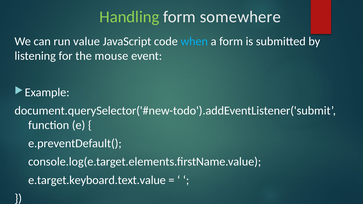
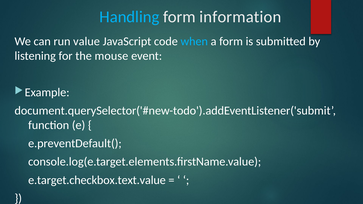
Handling colour: light green -> light blue
somewhere: somewhere -> information
e.target.keyboard.text.value: e.target.keyboard.text.value -> e.target.checkbox.text.value
